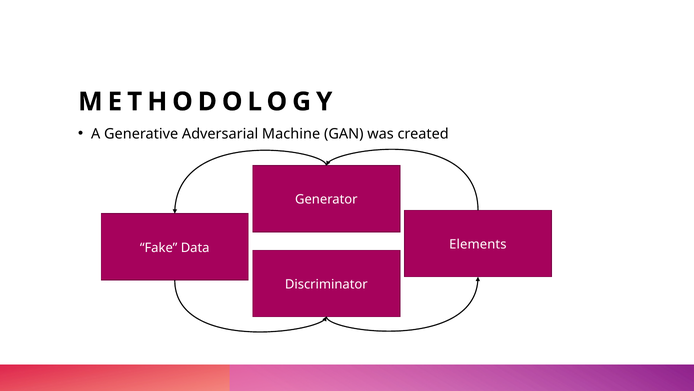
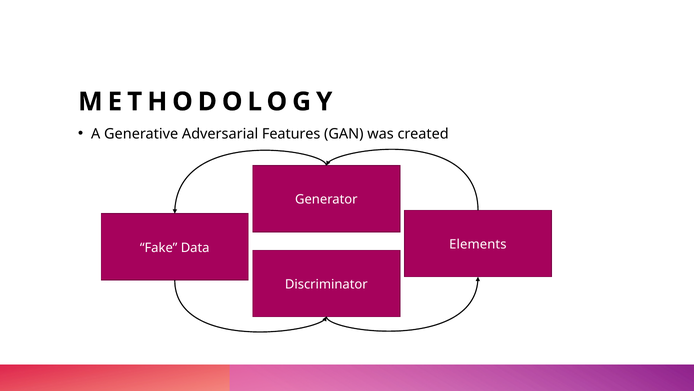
Machine: Machine -> Features
